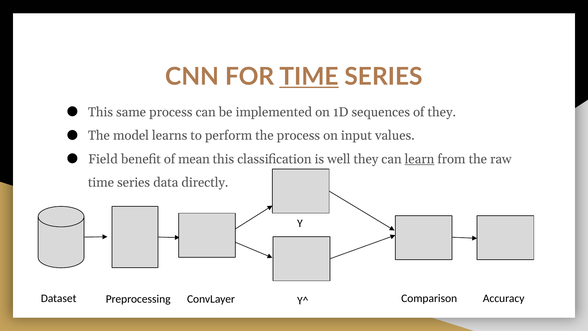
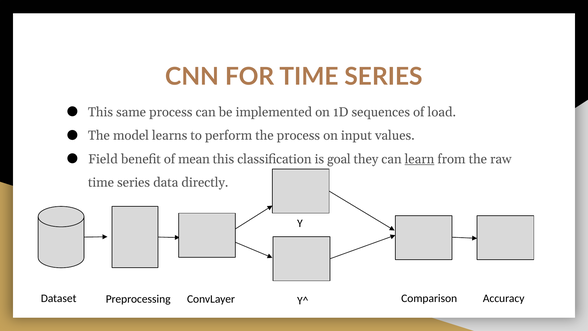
TIME at (309, 77) underline: present -> none
of they: they -> load
well: well -> goal
